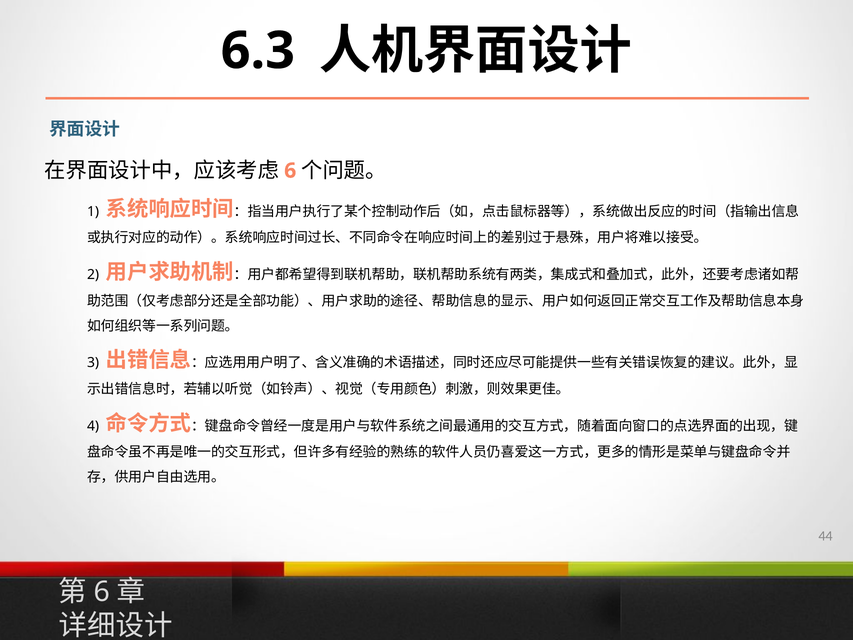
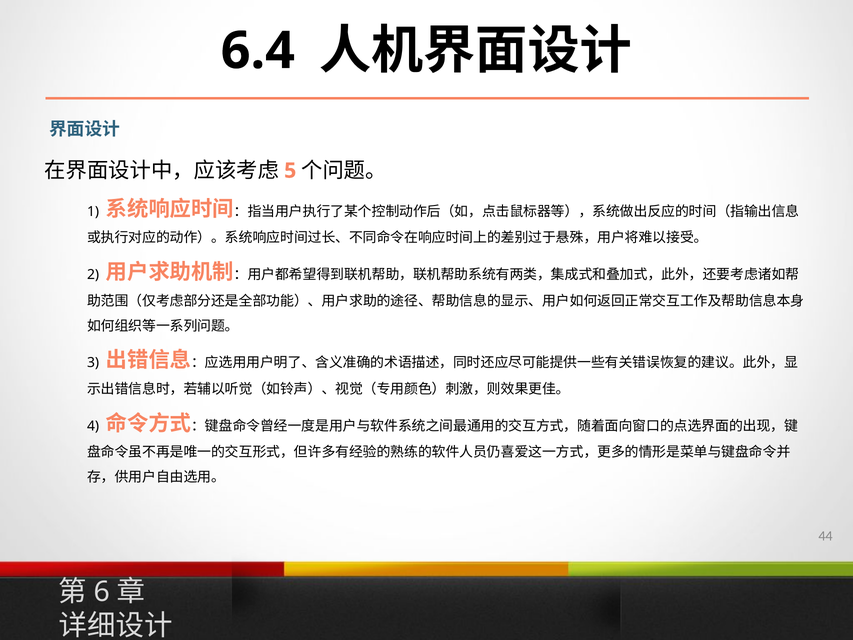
6.3: 6.3 -> 6.4
6 at (290, 171): 6 -> 5
